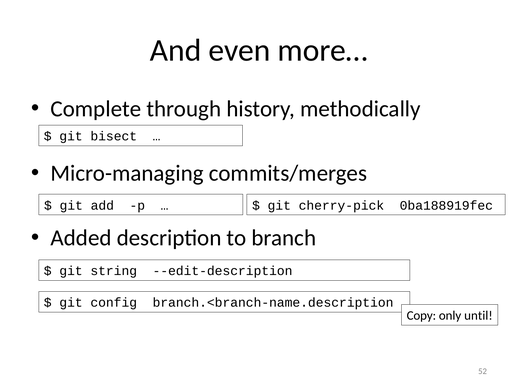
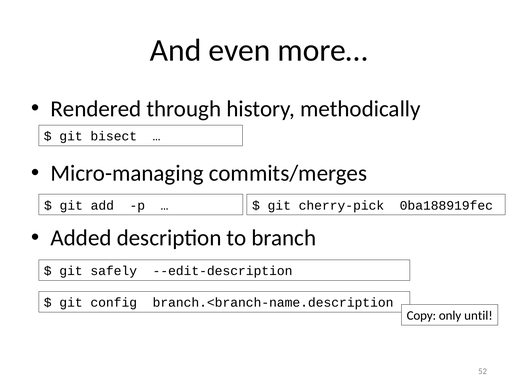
Complete: Complete -> Rendered
string: string -> safely
